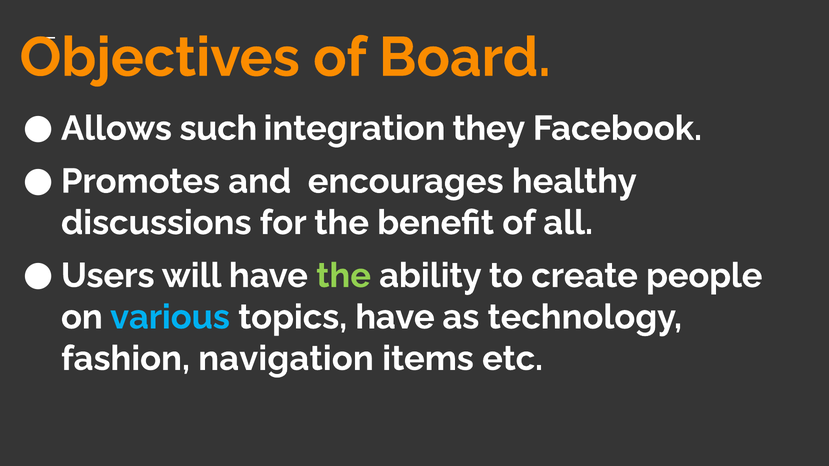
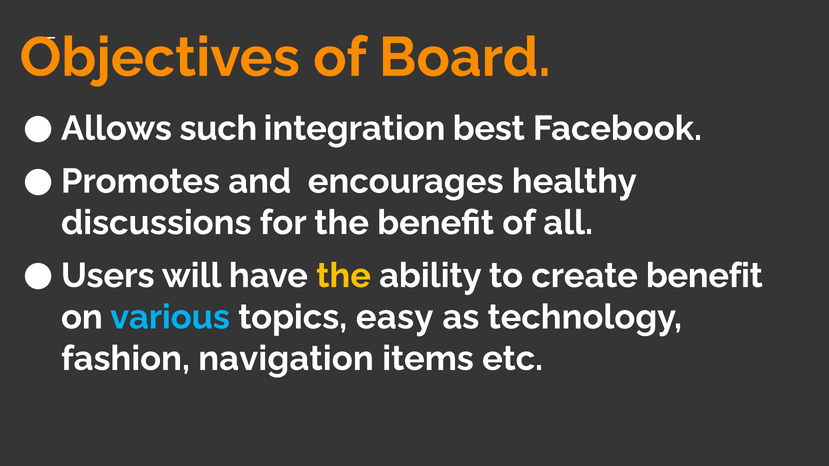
they: they -> best
the at (344, 276) colour: light green -> yellow
create people: people -> benefit
topics have: have -> easy
